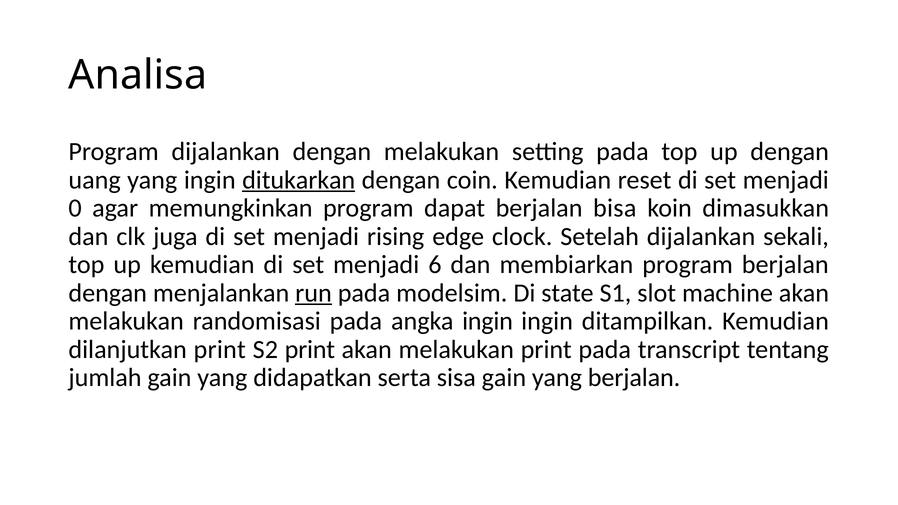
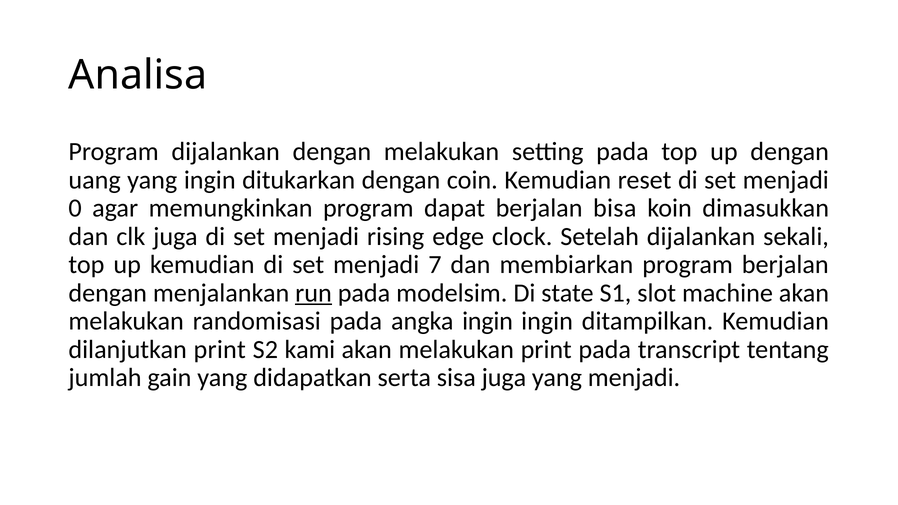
ditukarkan underline: present -> none
6: 6 -> 7
S2 print: print -> kami
sisa gain: gain -> juga
yang berjalan: berjalan -> menjadi
